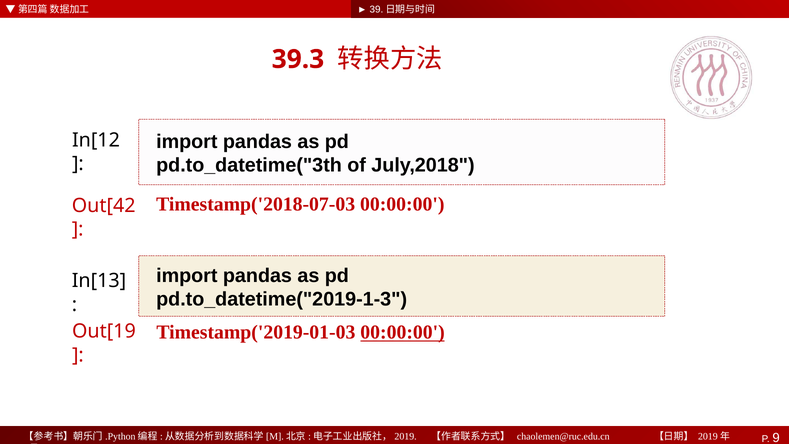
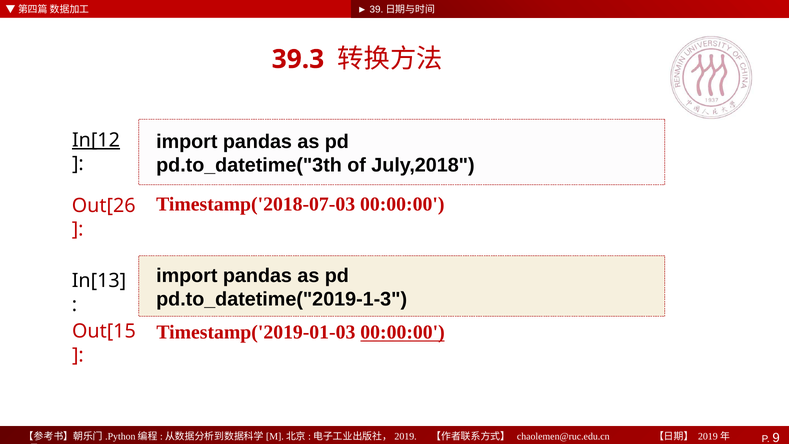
In[12 underline: none -> present
Out[42: Out[42 -> Out[26
Out[19: Out[19 -> Out[15
